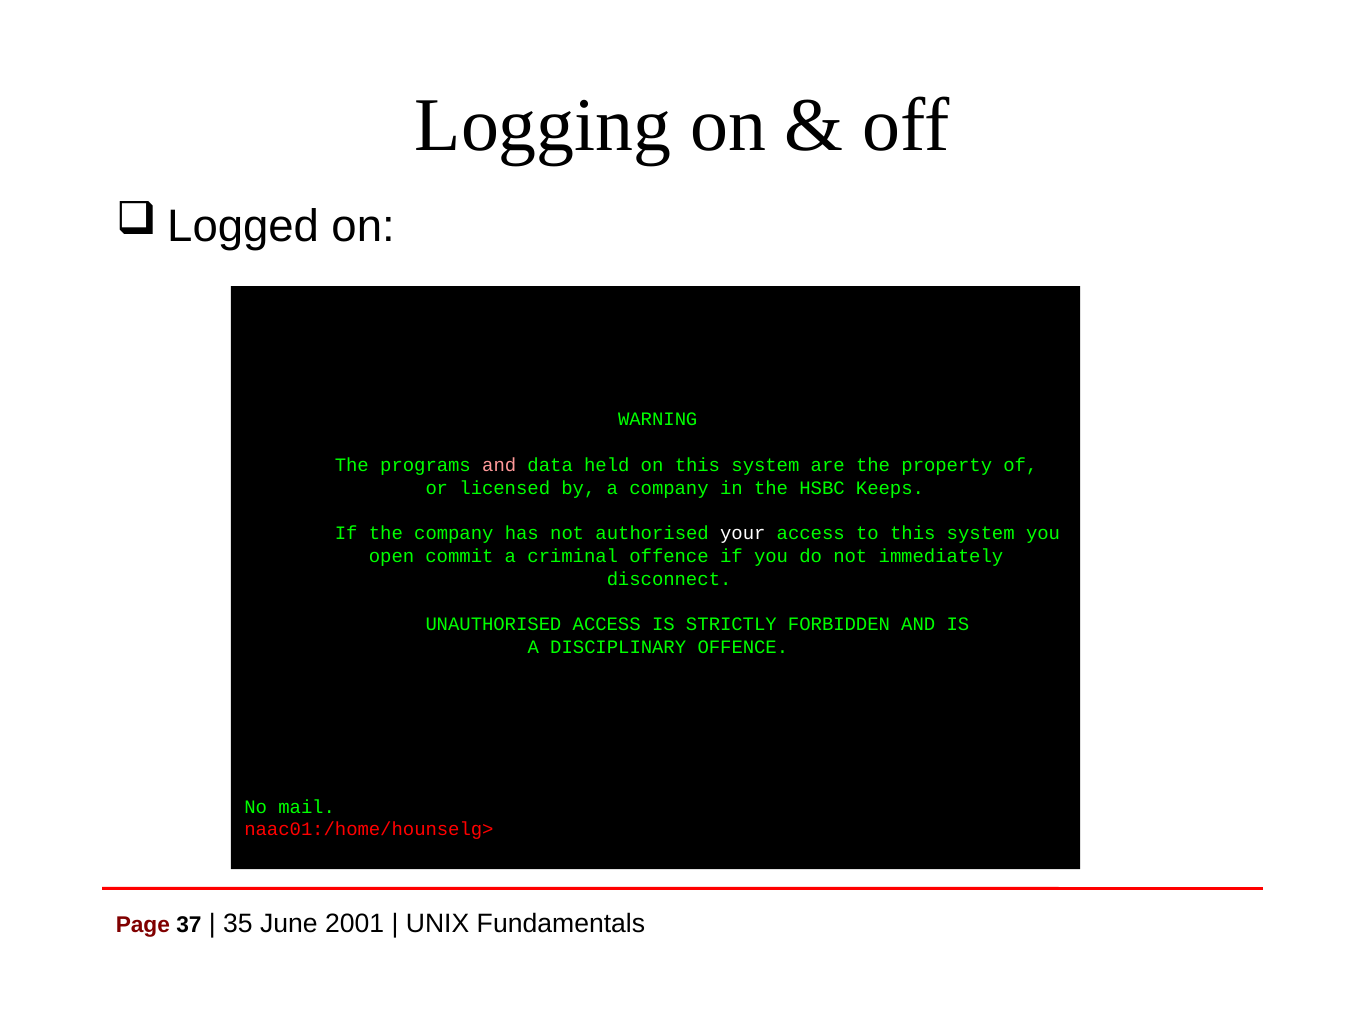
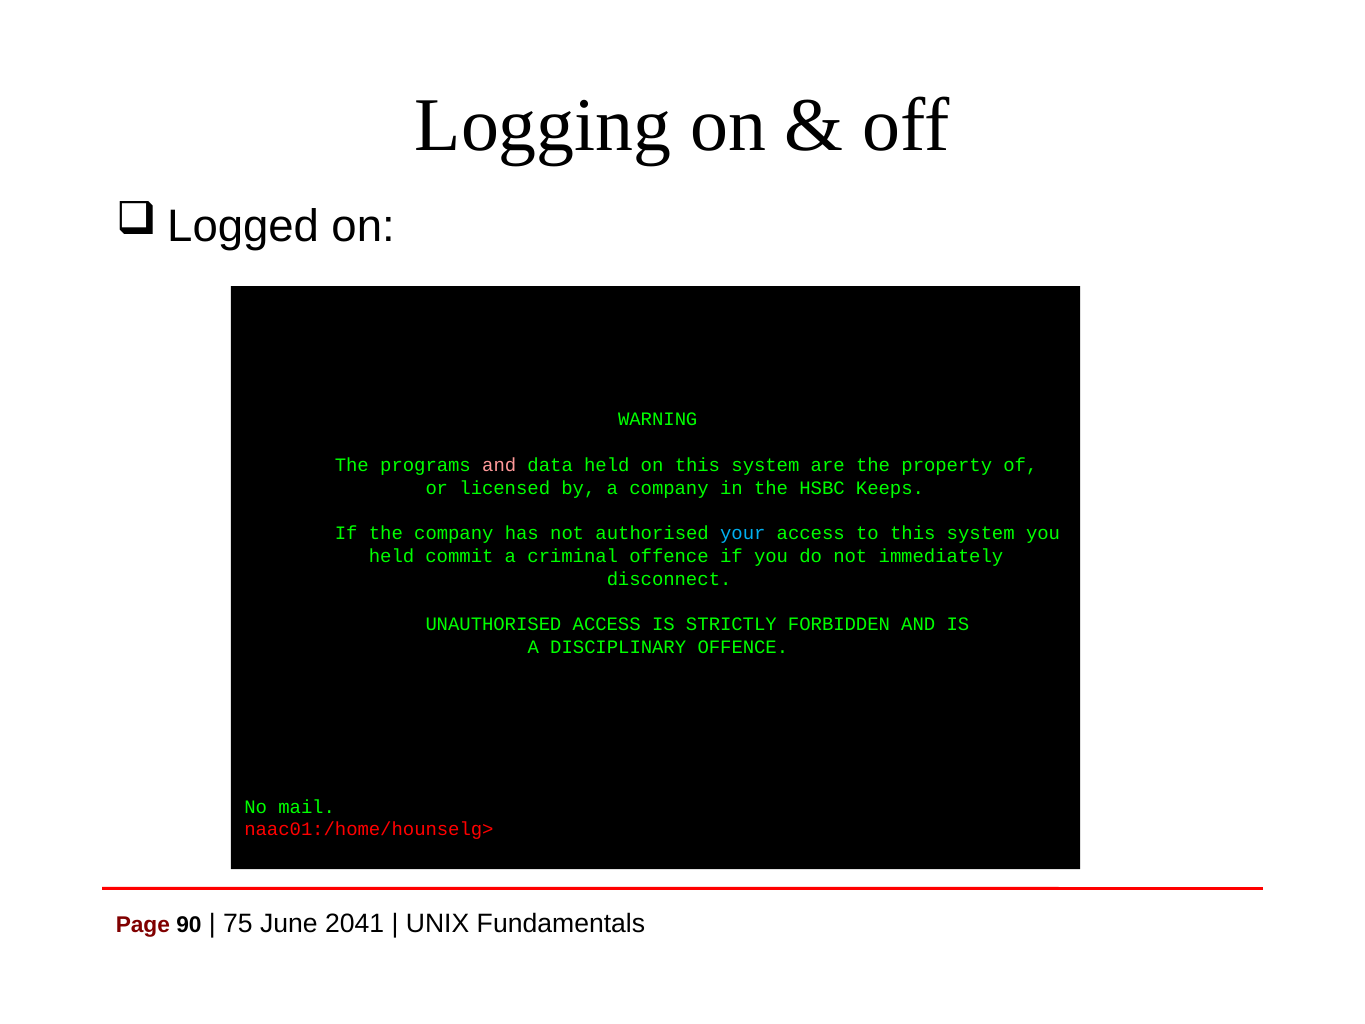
your colour: white -> light blue
open at (392, 556): open -> held
37: 37 -> 90
35: 35 -> 75
2001: 2001 -> 2041
